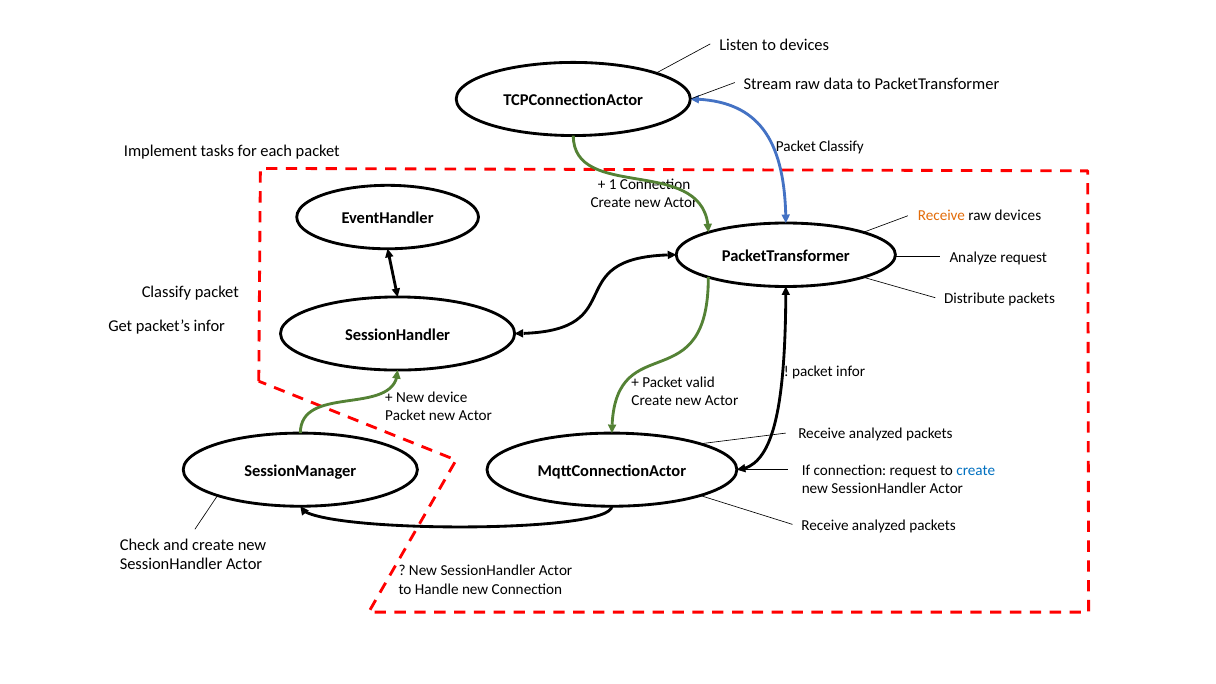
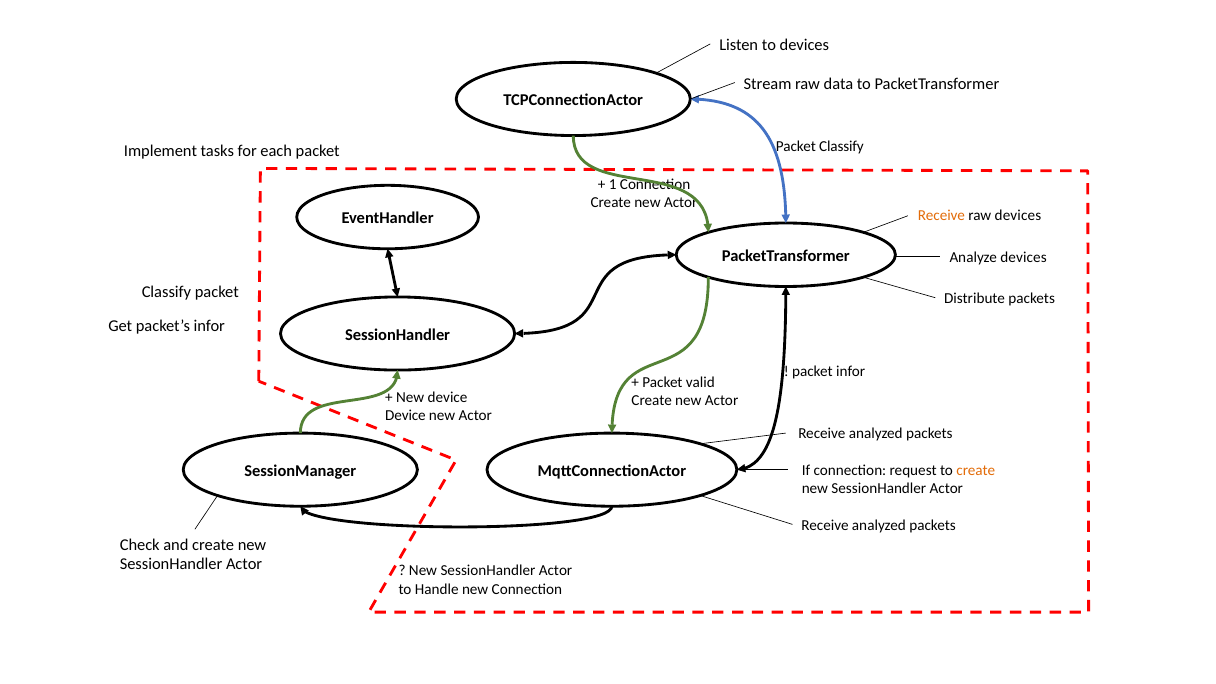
Analyze request: request -> devices
Packet at (405, 415): Packet -> Device
create at (976, 470) colour: blue -> orange
